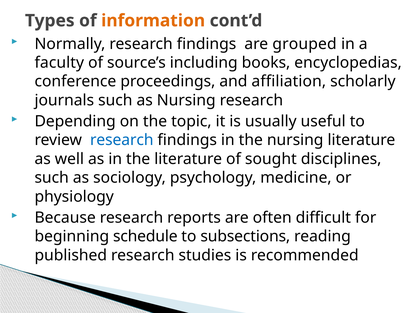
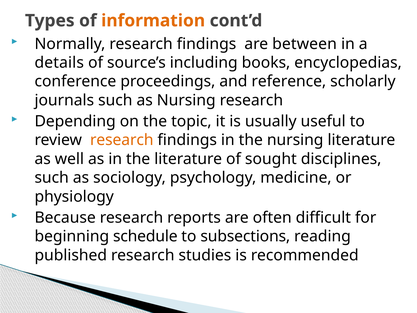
grouped: grouped -> between
faculty: faculty -> details
affiliation: affiliation -> reference
research at (122, 140) colour: blue -> orange
